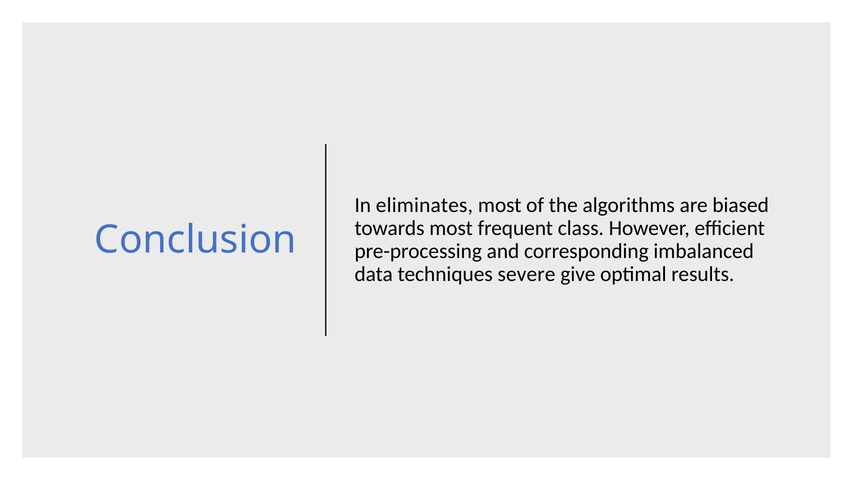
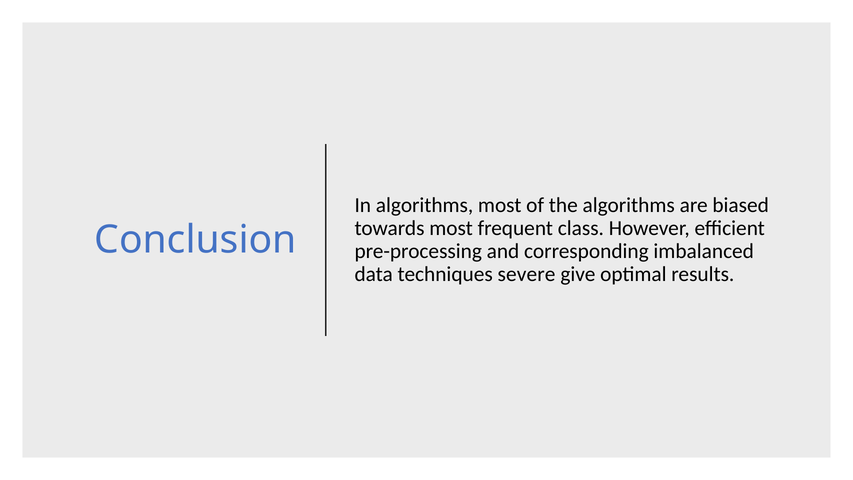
In eliminates: eliminates -> algorithms
